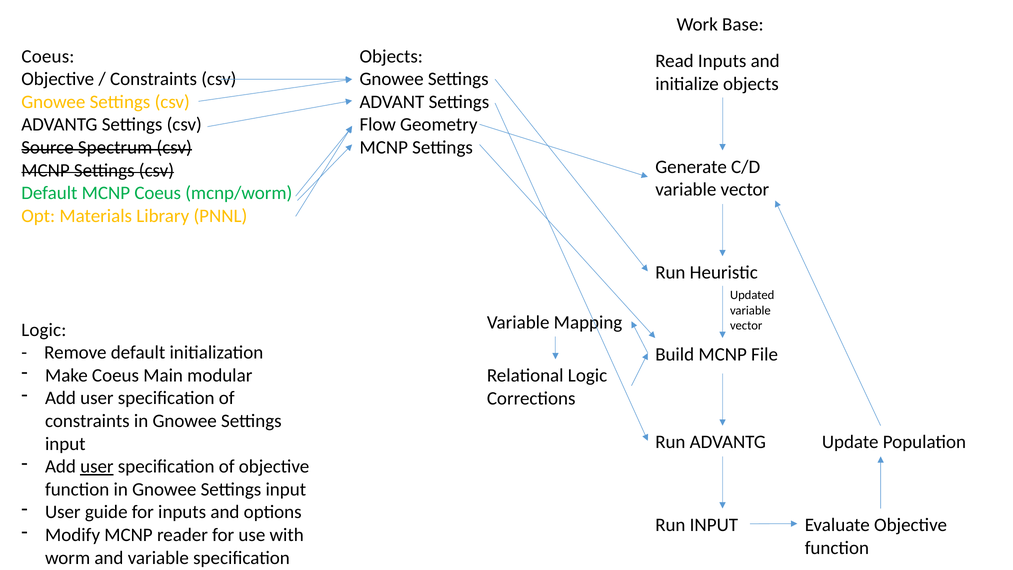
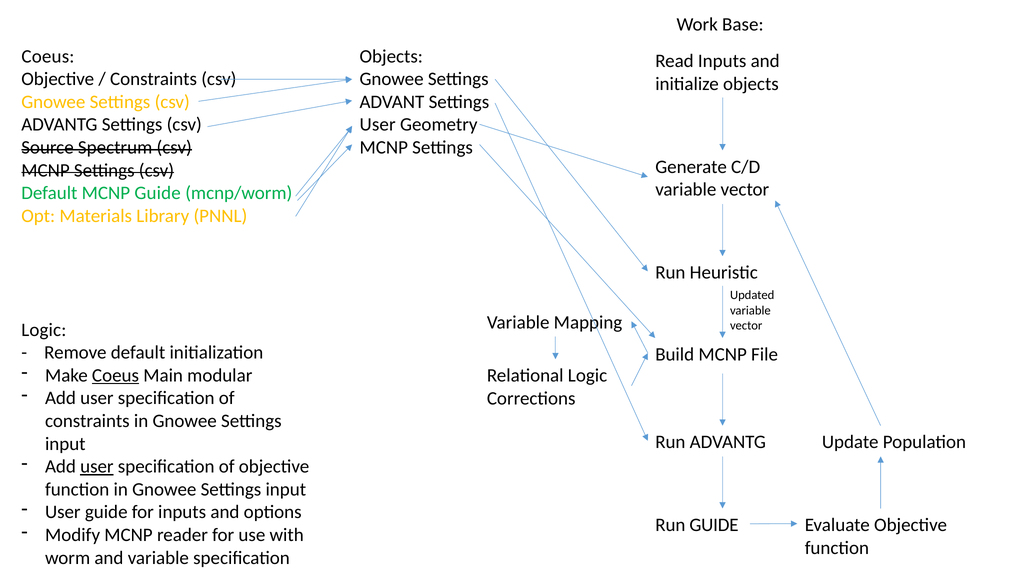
Flow at (378, 125): Flow -> User
MCNP Coeus: Coeus -> Guide
Coeus at (116, 375) underline: none -> present
Run INPUT: INPUT -> GUIDE
